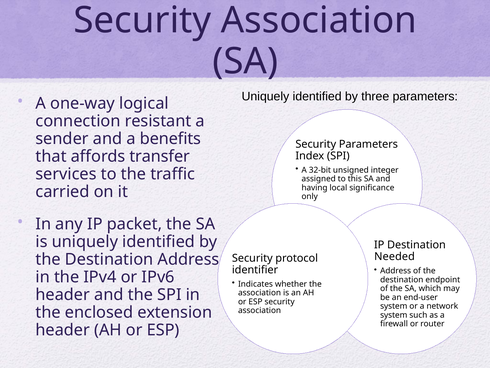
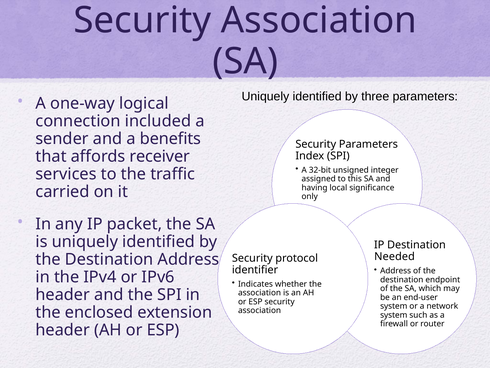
resistant: resistant -> included
transfer: transfer -> receiver
